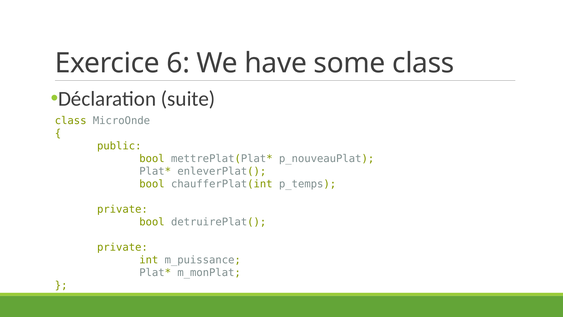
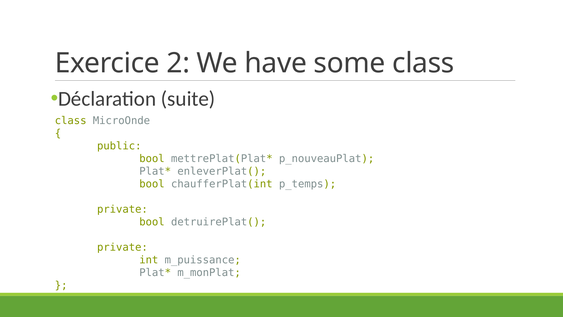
6: 6 -> 2
